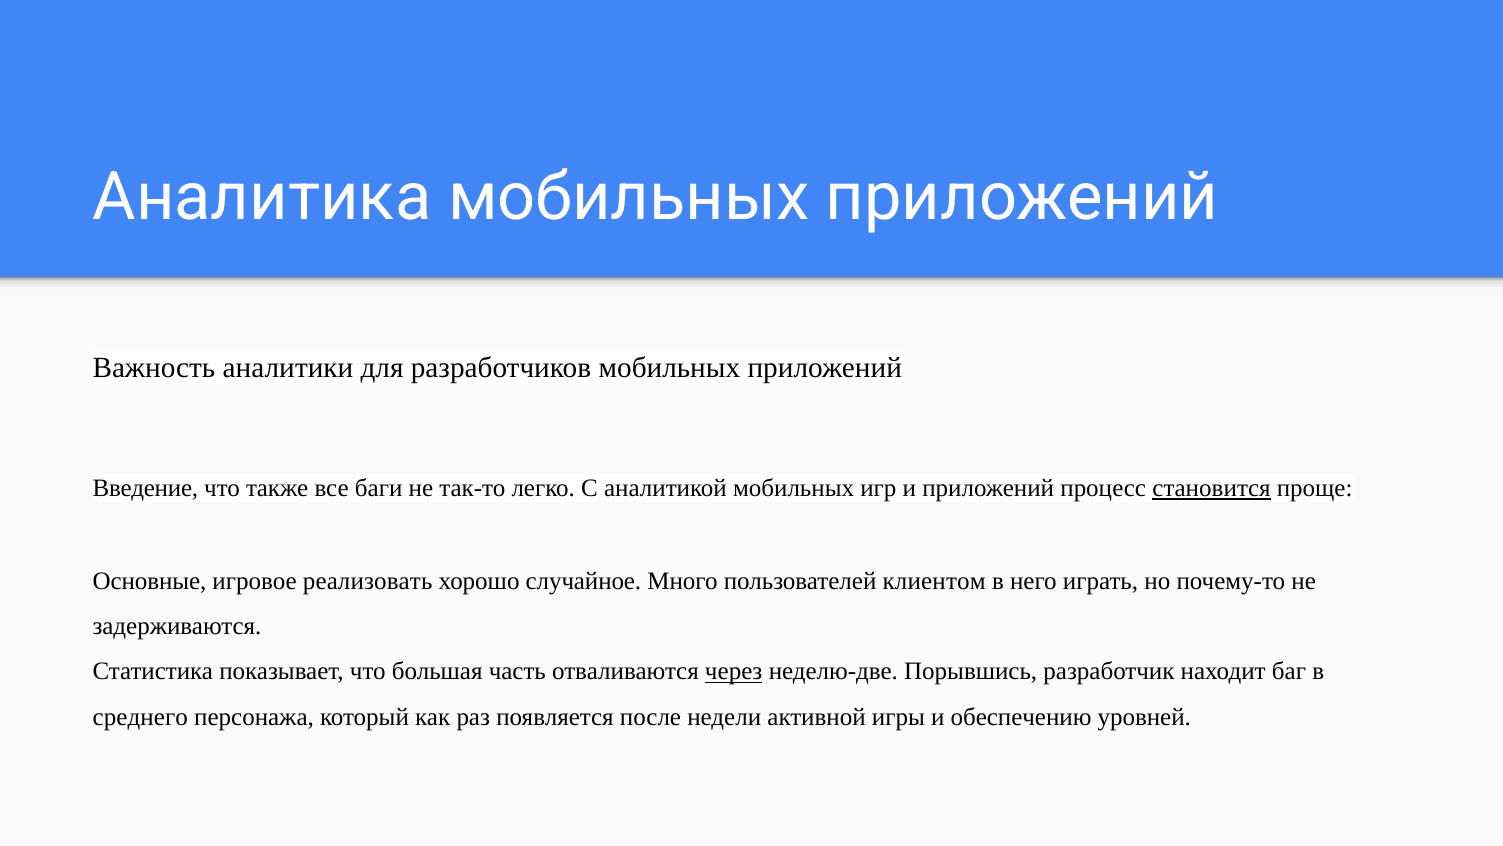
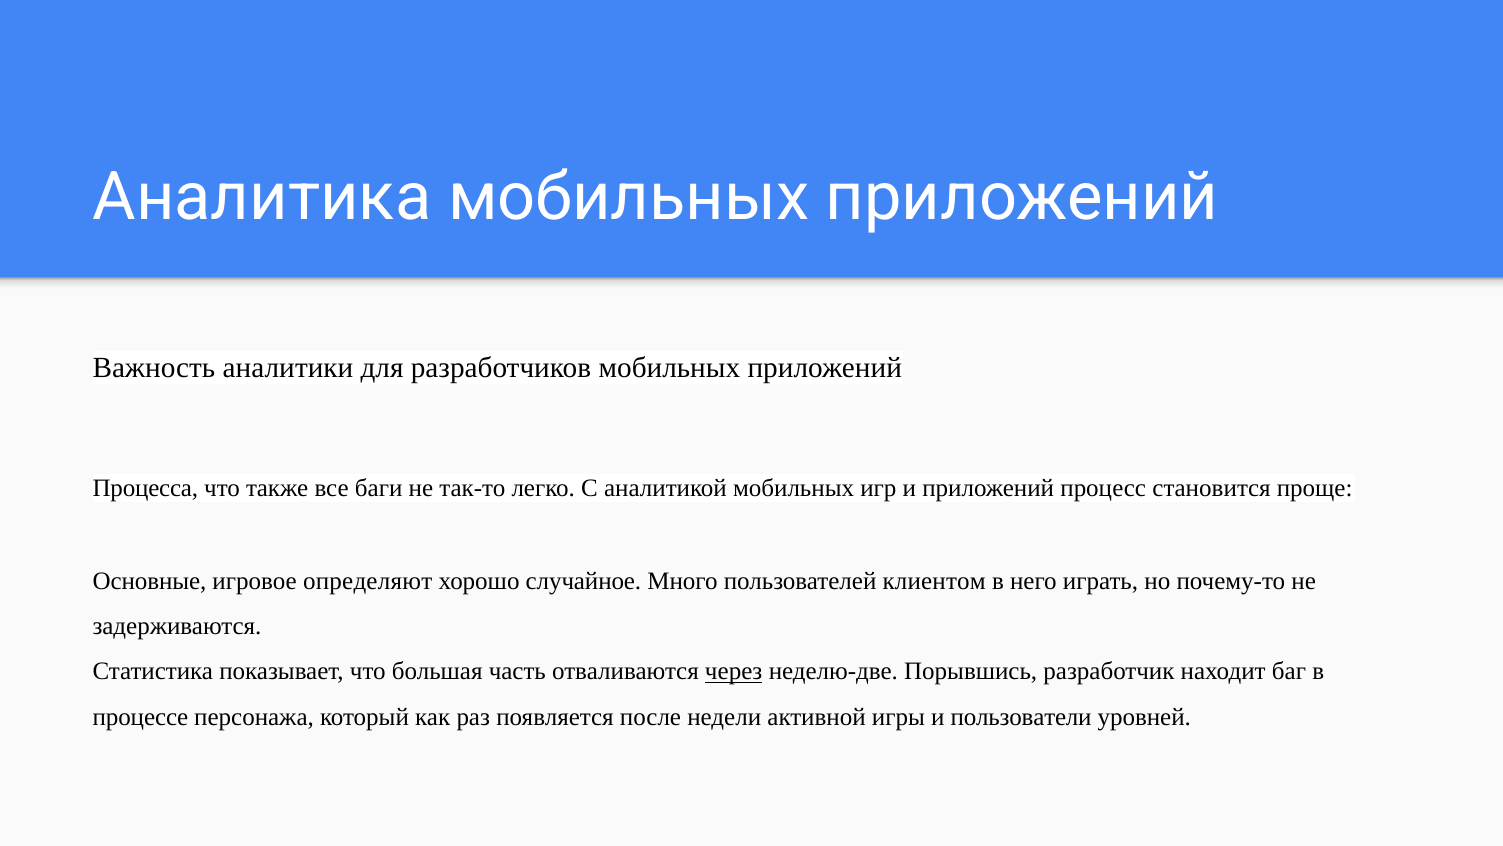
Введение: Введение -> Процесса
становится underline: present -> none
реализовать: реализовать -> определяют
среднего: среднего -> процессе
обеспечению: обеспечению -> пользователи
